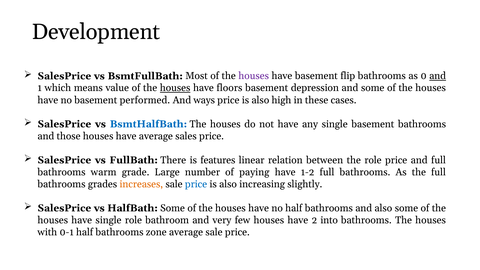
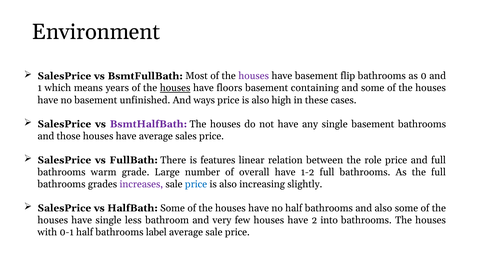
Development: Development -> Environment
and at (438, 76) underline: present -> none
value: value -> years
depression: depression -> containing
performed: performed -> unfinished
BsmtHalfBath colour: blue -> purple
paying: paying -> overall
increases colour: orange -> purple
single role: role -> less
zone: zone -> label
